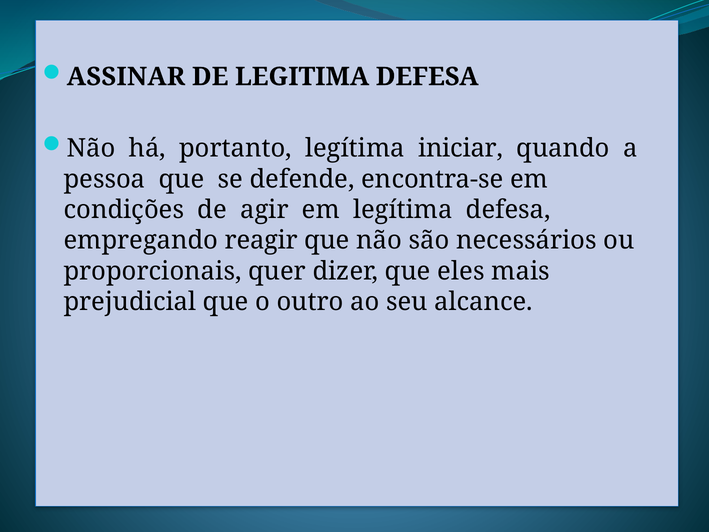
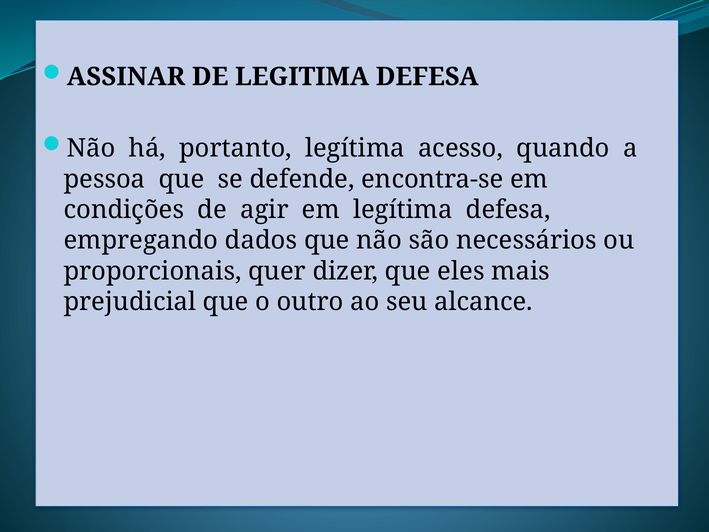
iniciar: iniciar -> acesso
reagir: reagir -> dados
